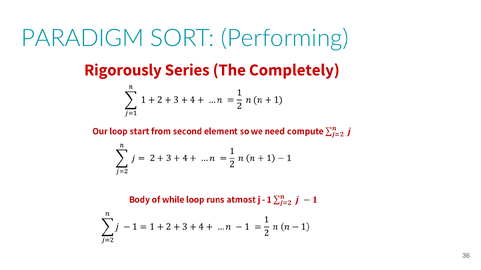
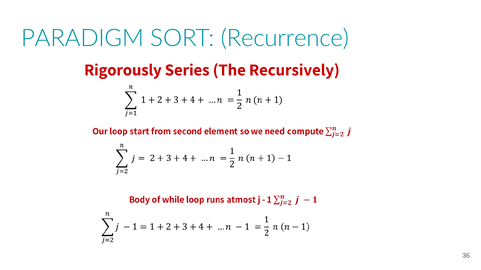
Performing: Performing -> Recurrence
Completely: Completely -> Recursively
